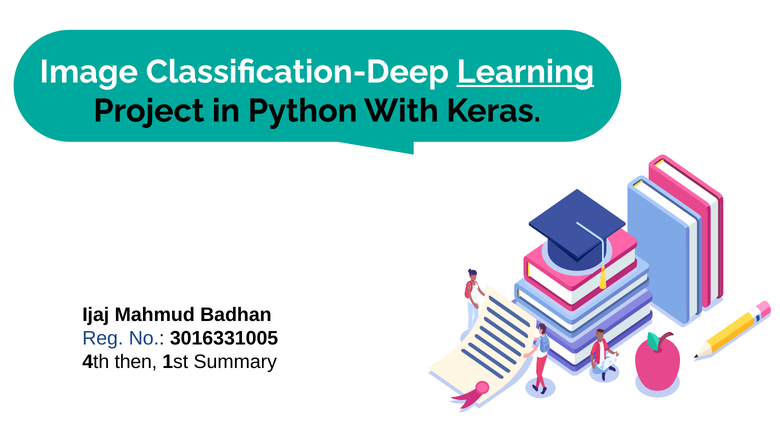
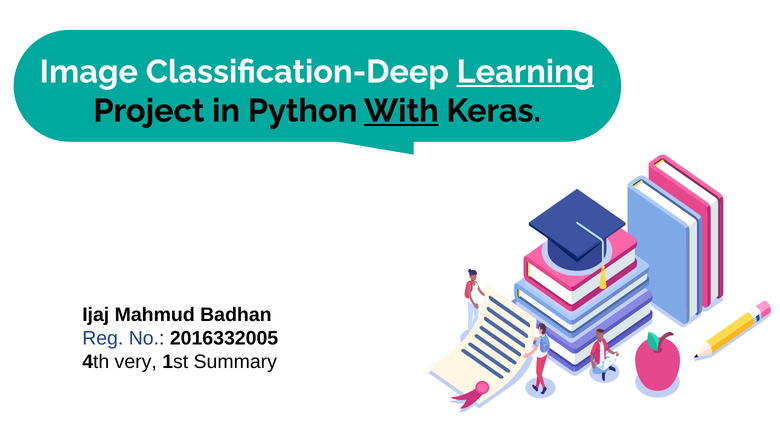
With underline: none -> present
3016331005: 3016331005 -> 2016332005
then: then -> very
